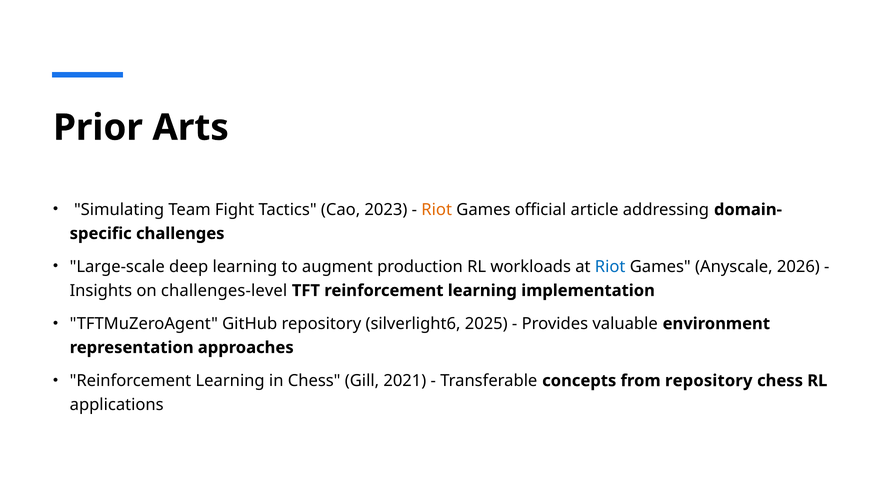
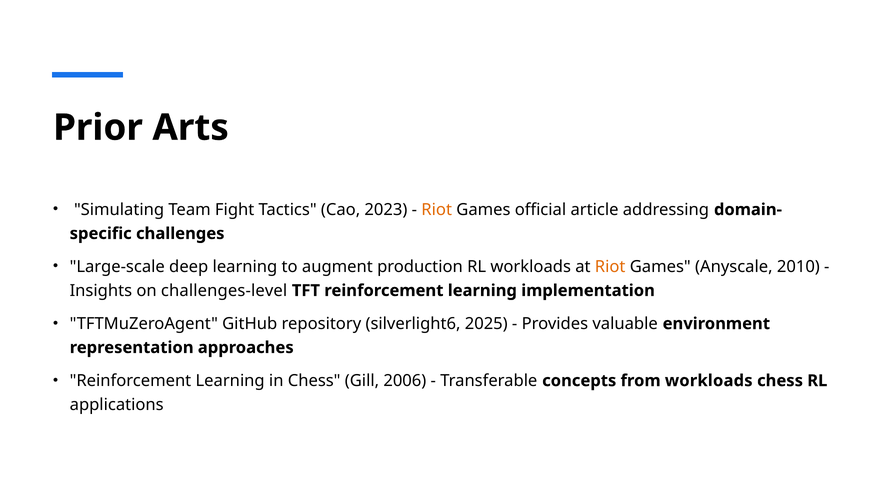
Riot at (610, 267) colour: blue -> orange
2026: 2026 -> 2010
2021: 2021 -> 2006
from repository: repository -> workloads
